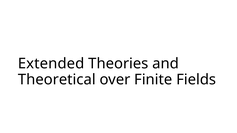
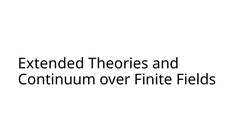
Theoretical: Theoretical -> Continuum
